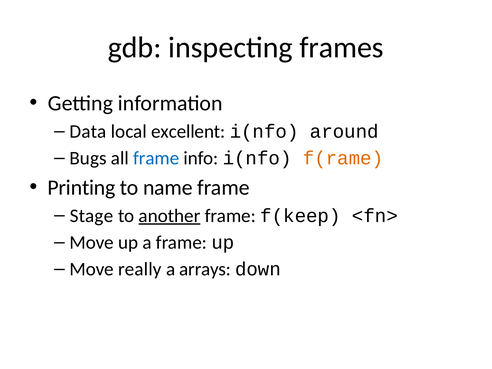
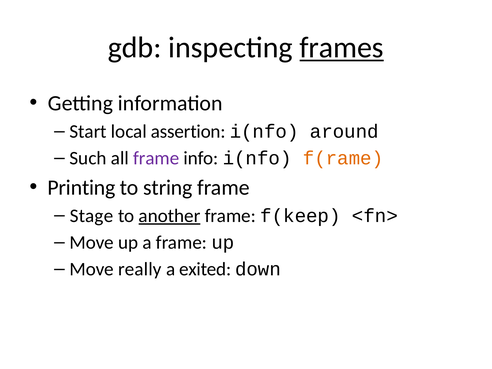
frames underline: none -> present
Data: Data -> Start
excellent: excellent -> assertion
Bugs: Bugs -> Such
frame at (156, 158) colour: blue -> purple
name: name -> string
arrays: arrays -> exited
